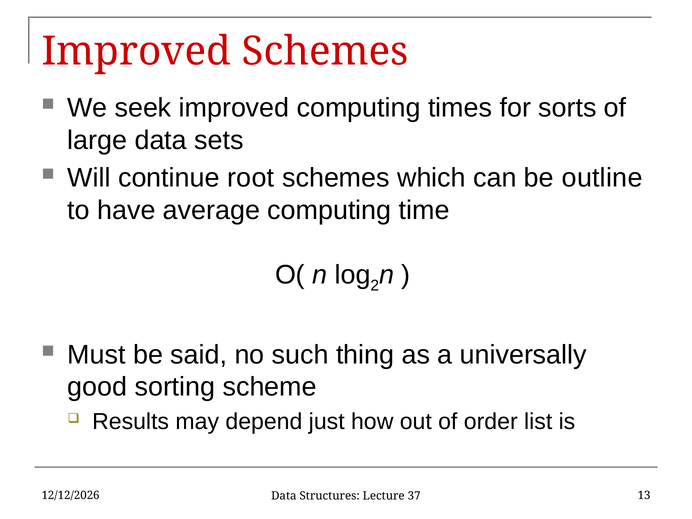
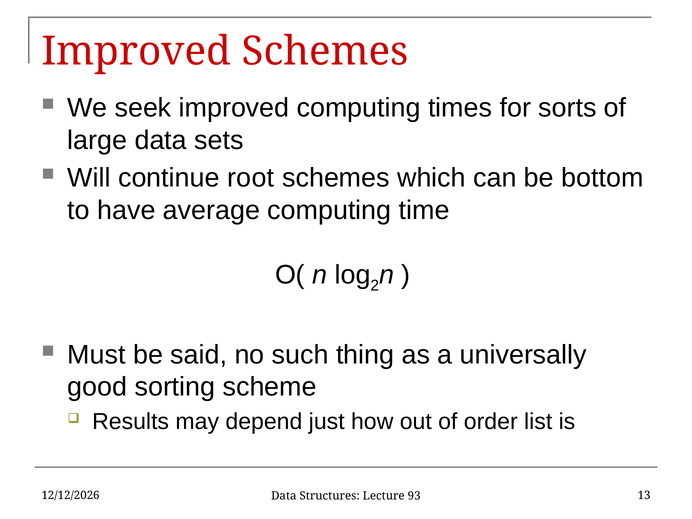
outline: outline -> bottom
37: 37 -> 93
